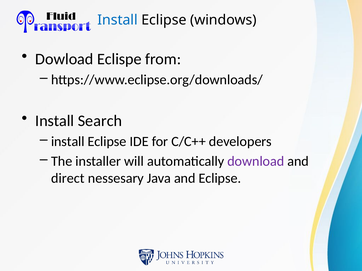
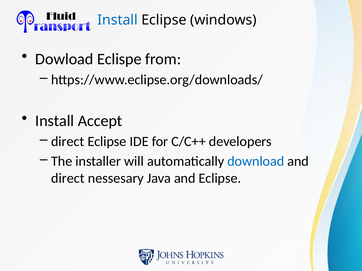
Search: Search -> Accept
install at (68, 142): install -> direct
download colour: purple -> blue
